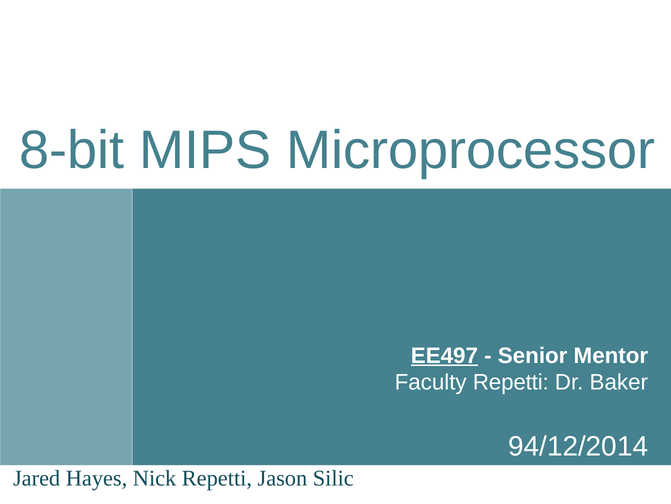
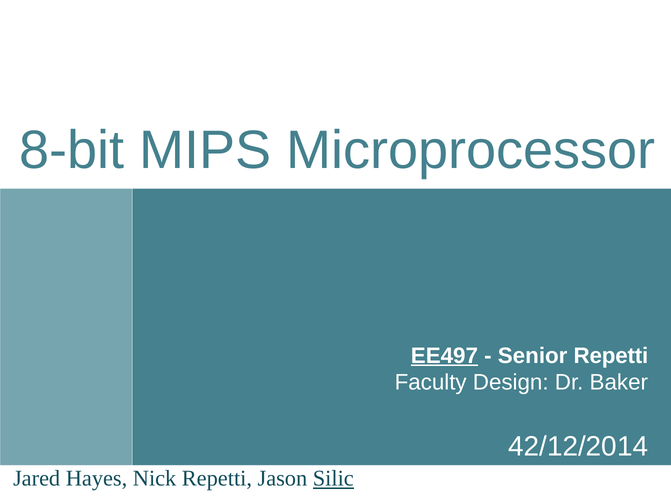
Senior Mentor: Mentor -> Repetti
Faculty Repetti: Repetti -> Design
94/12/2014: 94/12/2014 -> 42/12/2014
Silic underline: none -> present
